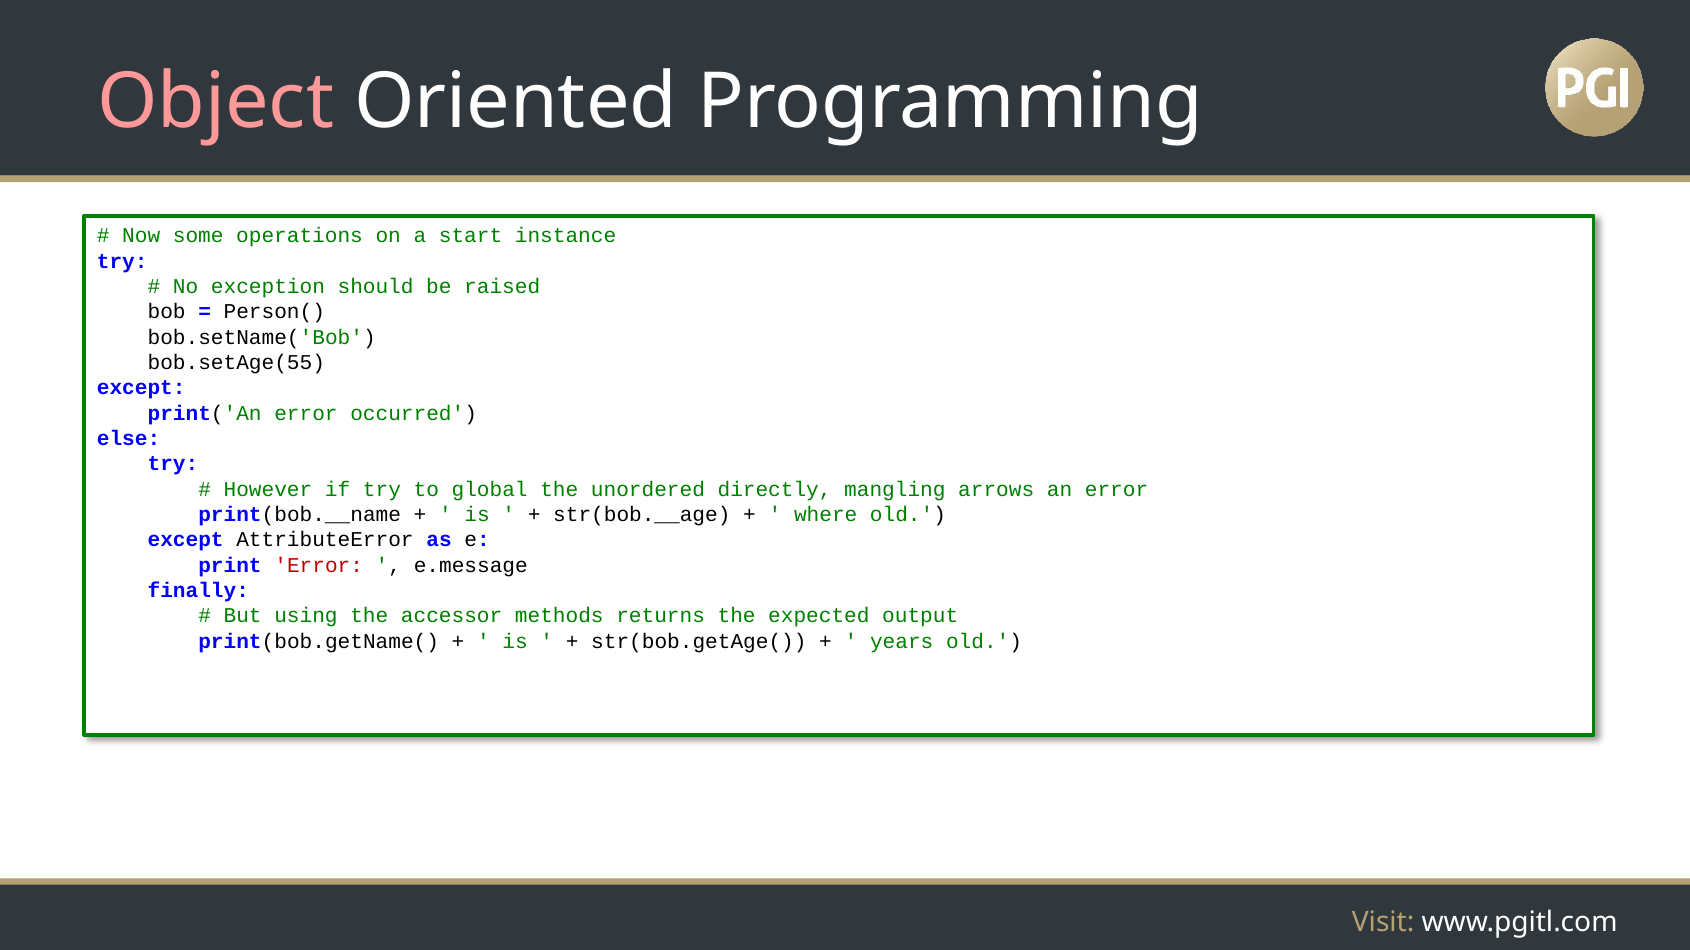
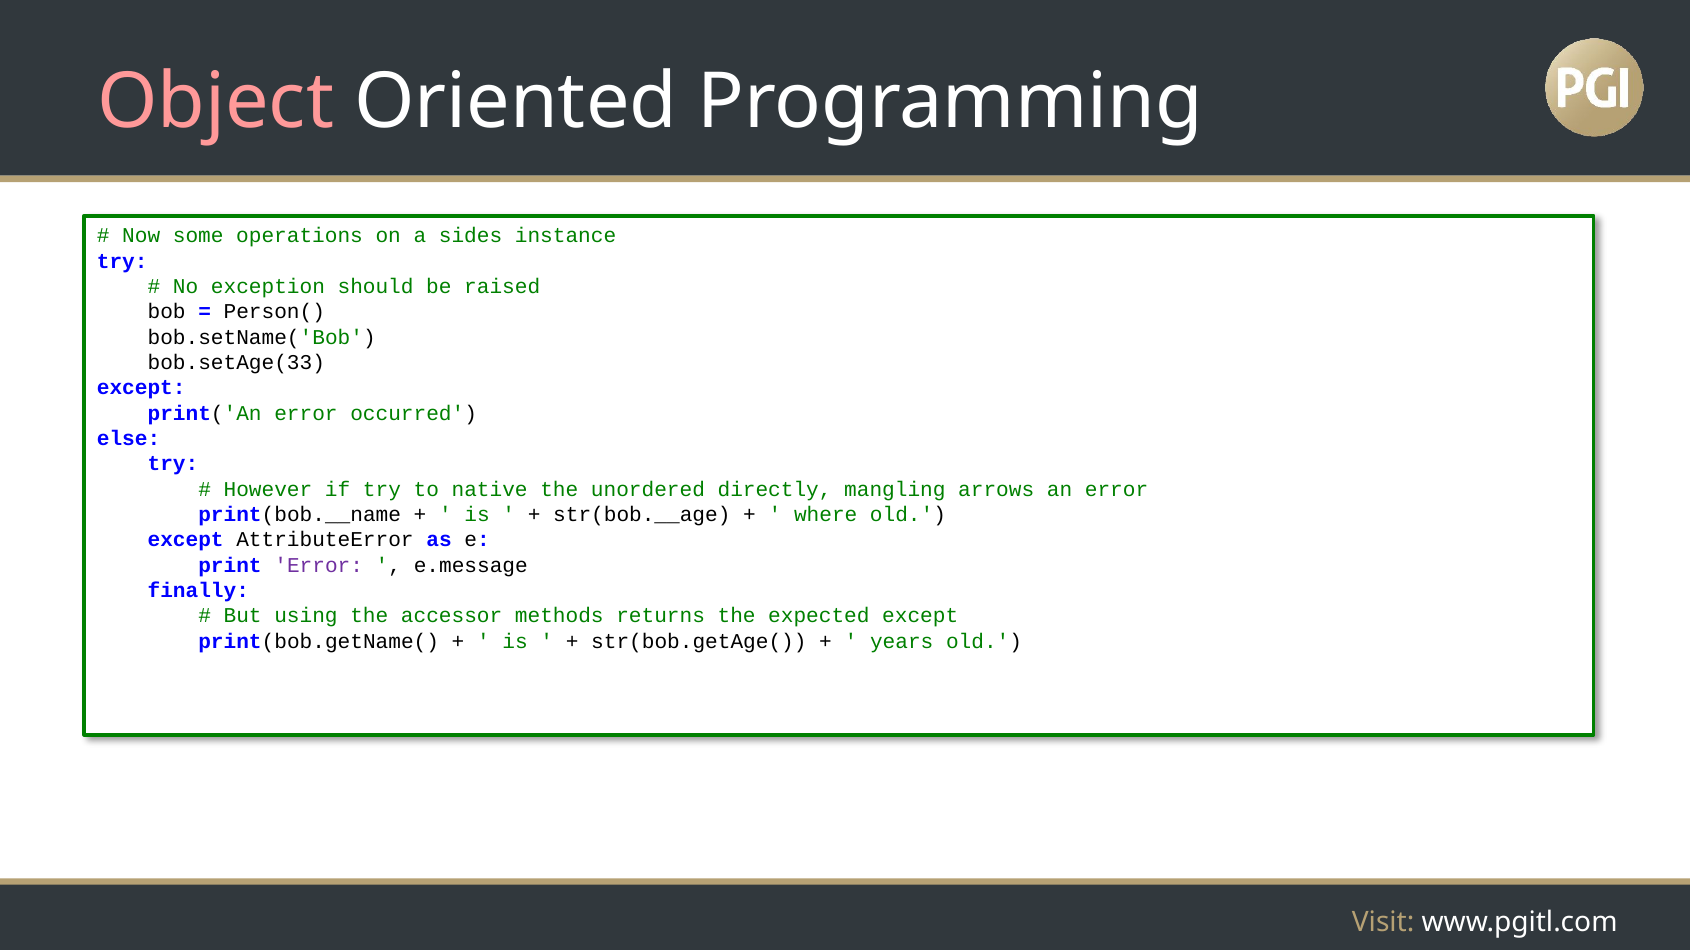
start: start -> sides
bob.setAge(55: bob.setAge(55 -> bob.setAge(33
global: global -> native
Error at (319, 566) colour: red -> purple
expected output: output -> except
